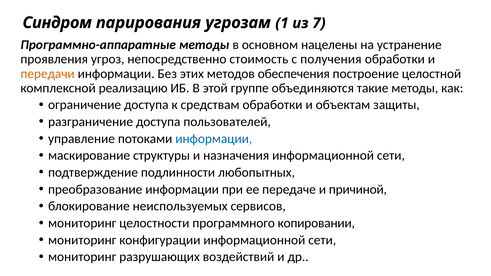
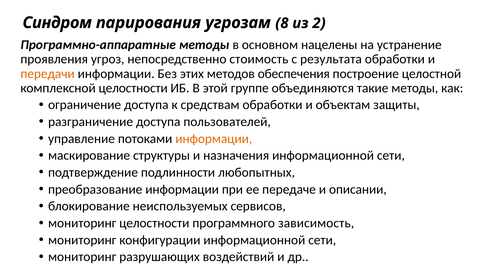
1: 1 -> 8
7: 7 -> 2
получения: получения -> результата
комплексной реализацию: реализацию -> целостности
информации at (214, 139) colour: blue -> orange
причиной: причиной -> описании
копировании: копировании -> зависимость
